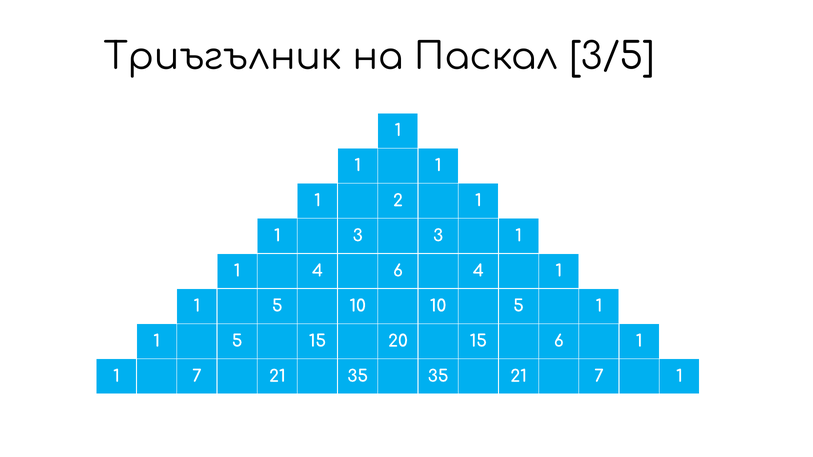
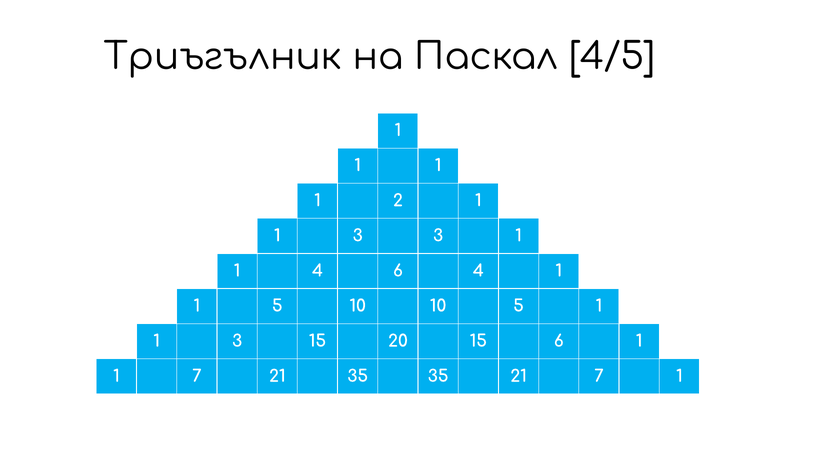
3/5: 3/5 -> 4/5
5 at (237, 341): 5 -> 3
